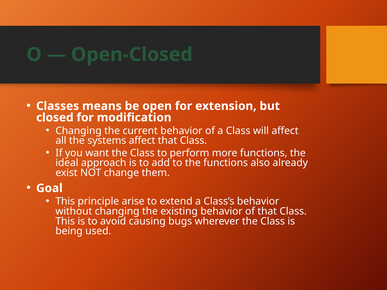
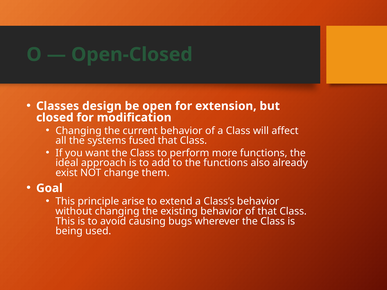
means: means -> design
systems affect: affect -> fused
